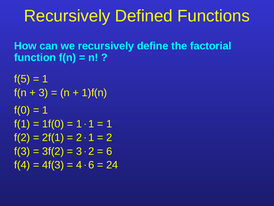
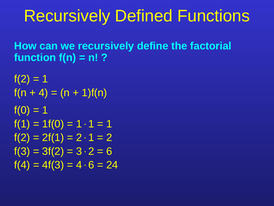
f(5 at (22, 79): f(5 -> f(2
3 at (43, 92): 3 -> 4
